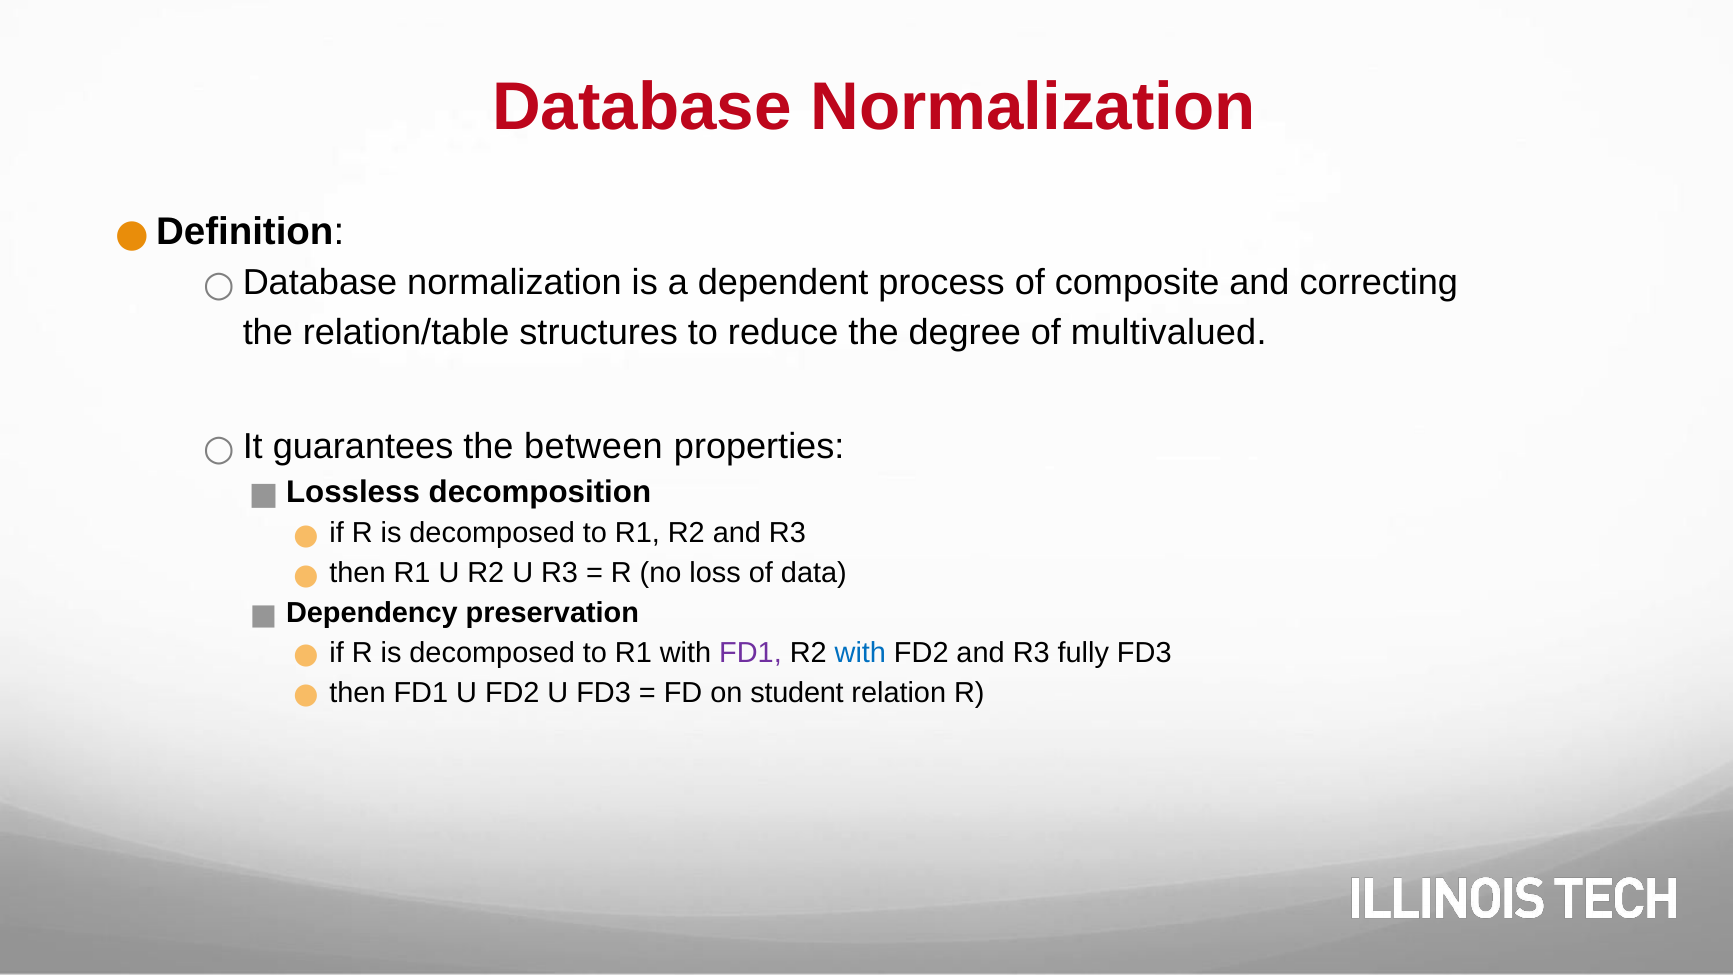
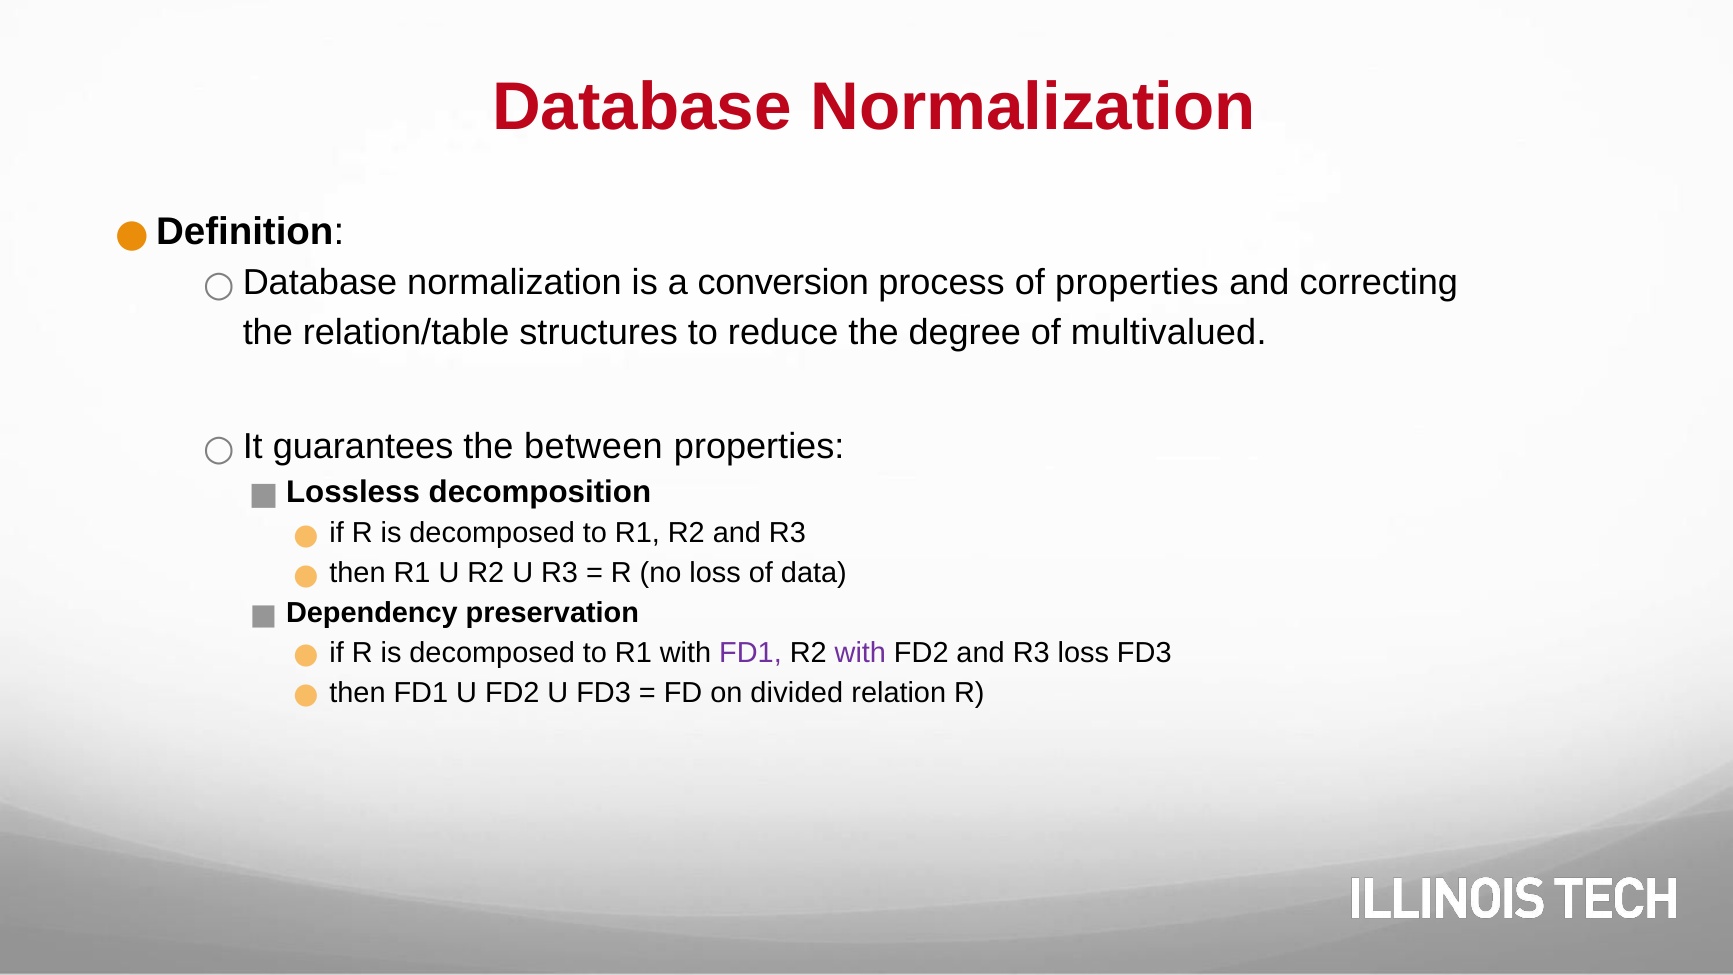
dependent: dependent -> conversion
of composite: composite -> properties
with at (860, 653) colour: blue -> purple
R3 fully: fully -> loss
student: student -> divided
